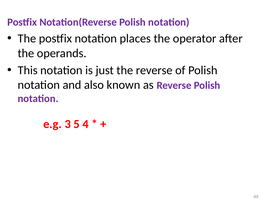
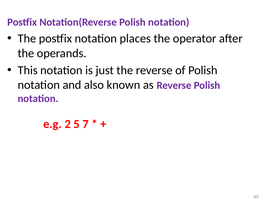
3: 3 -> 2
4: 4 -> 7
